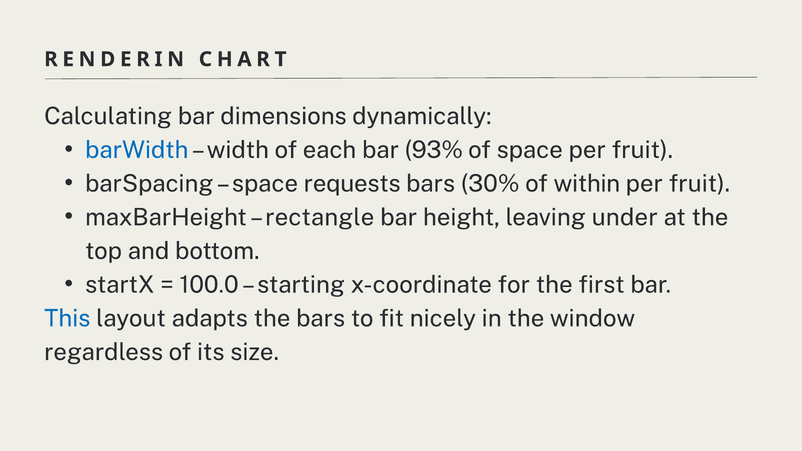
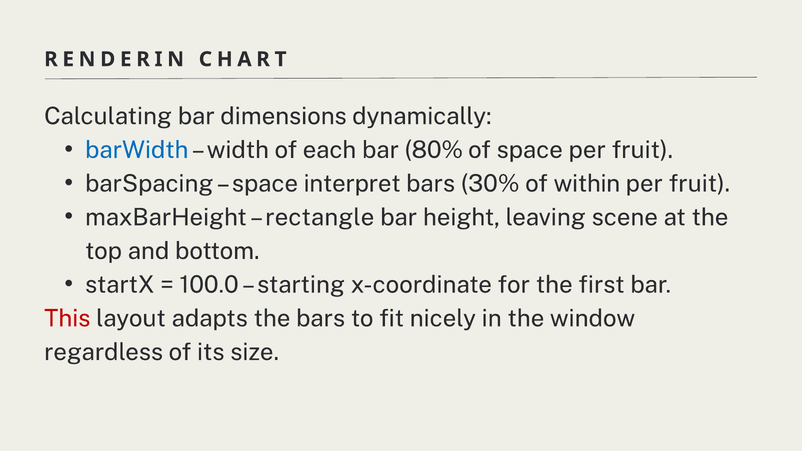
93%: 93% -> 80%
requests: requests -> interpret
under: under -> scene
This colour: blue -> red
